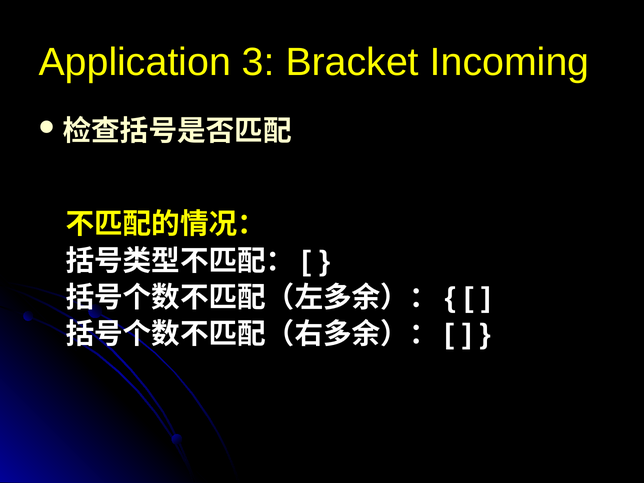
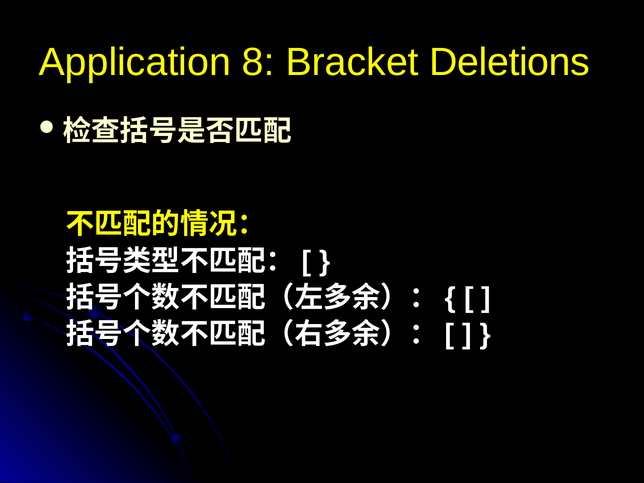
3: 3 -> 8
Incoming: Incoming -> Deletions
